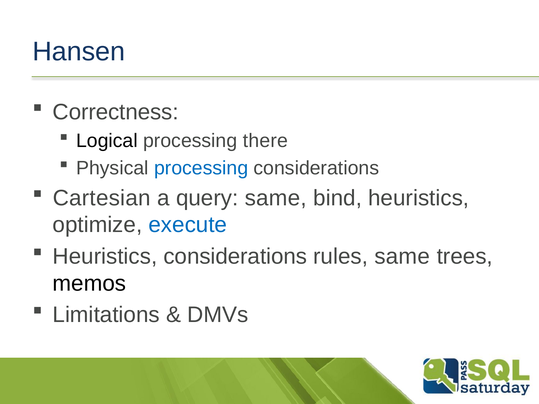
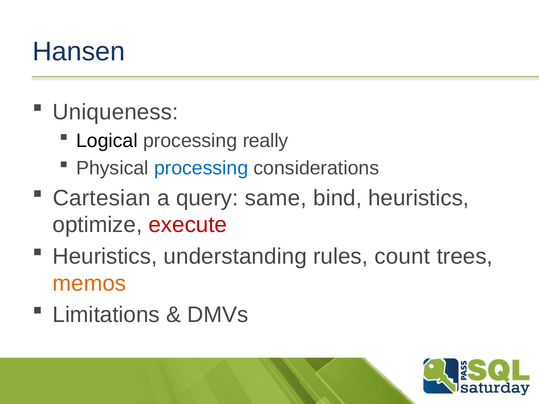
Correctness: Correctness -> Uniqueness
there: there -> really
execute colour: blue -> red
Heuristics considerations: considerations -> understanding
rules same: same -> count
memos colour: black -> orange
